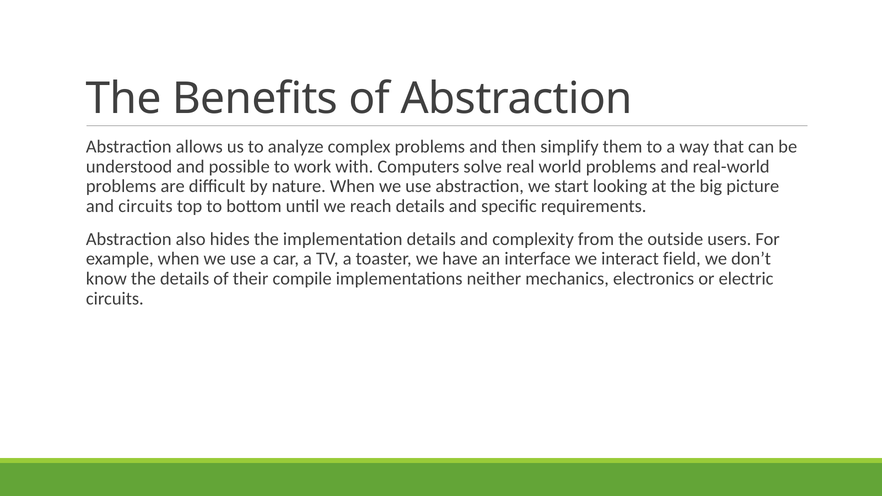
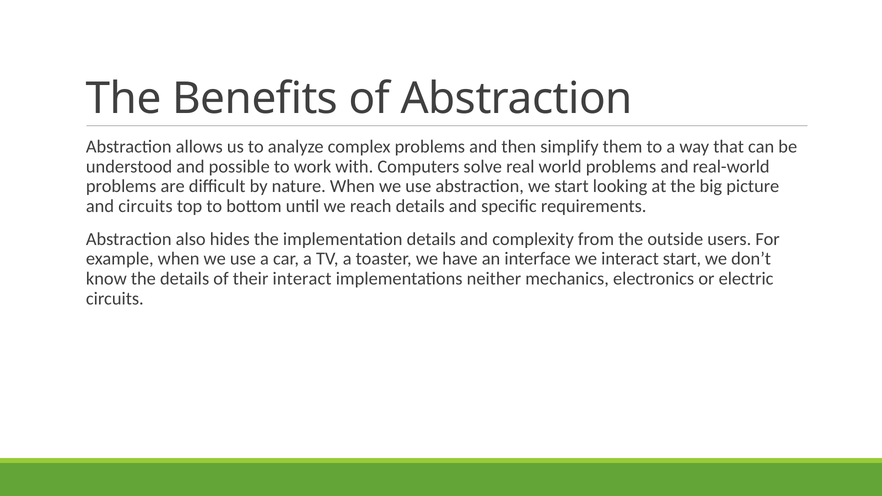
interact field: field -> start
their compile: compile -> interact
